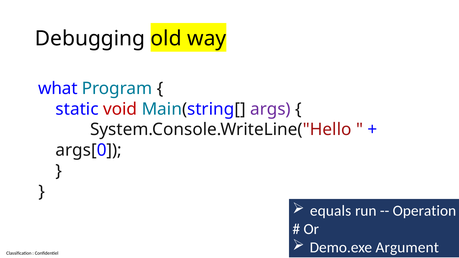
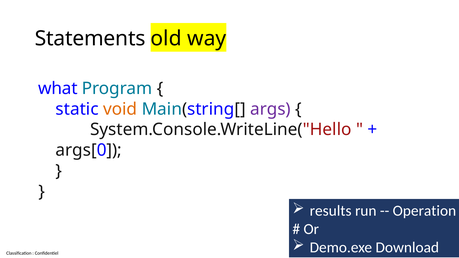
Debugging: Debugging -> Statements
void colour: red -> orange
equals: equals -> results
Argument: Argument -> Download
